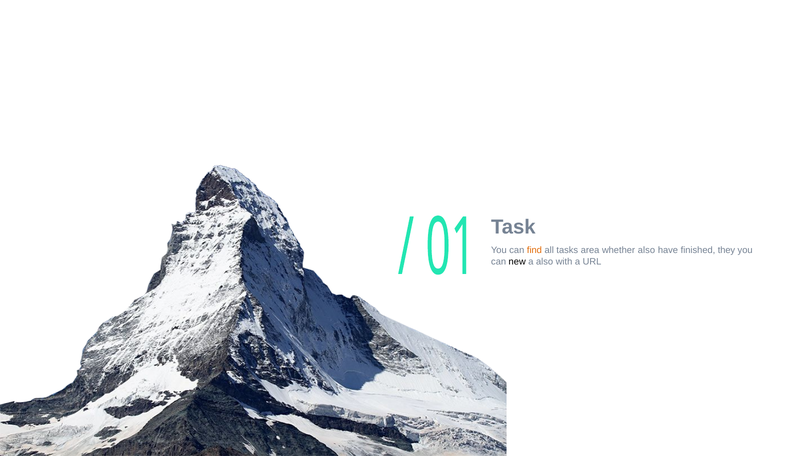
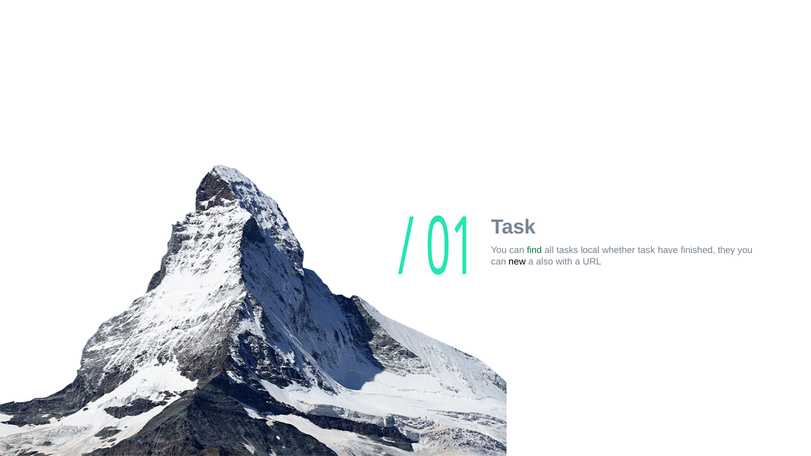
find colour: orange -> green
area: area -> local
whether also: also -> task
